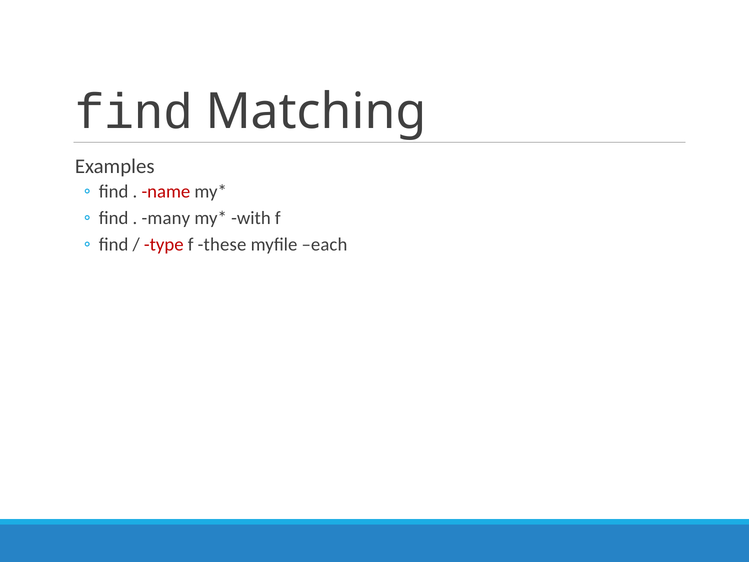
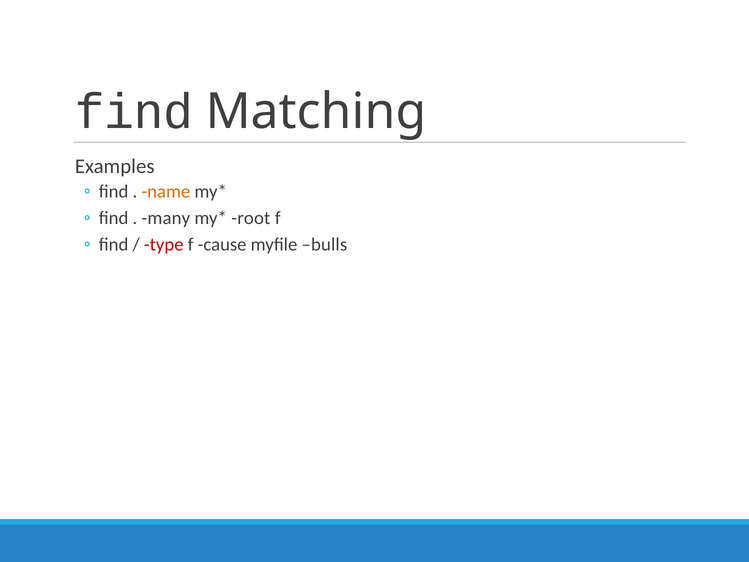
name colour: red -> orange
with: with -> root
these: these -> cause
each: each -> bulls
